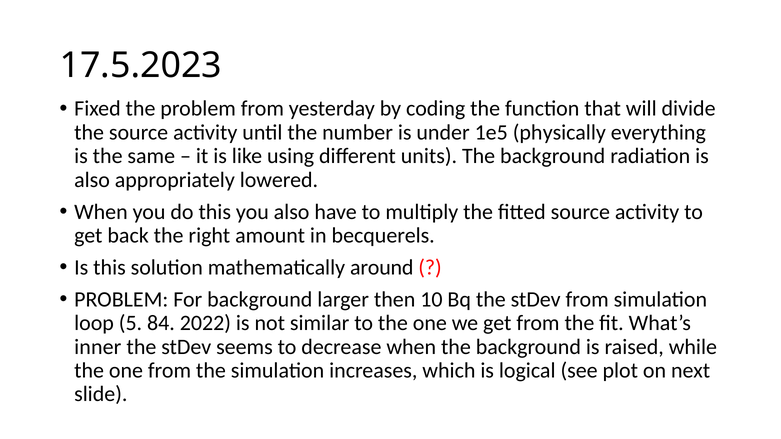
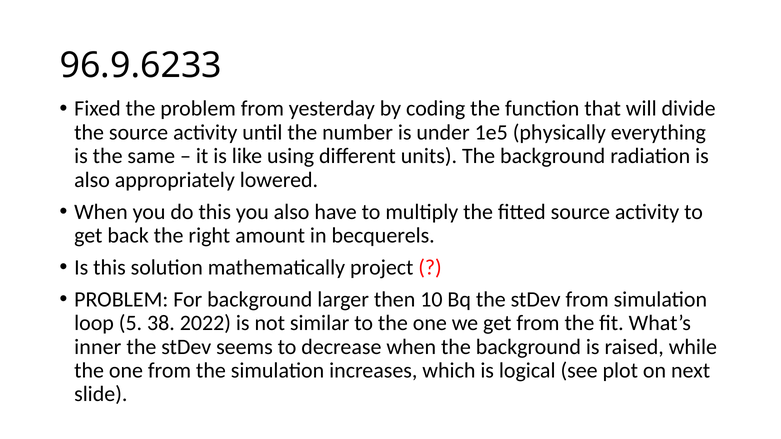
17.5.2023: 17.5.2023 -> 96.9.6233
around: around -> project
84: 84 -> 38
